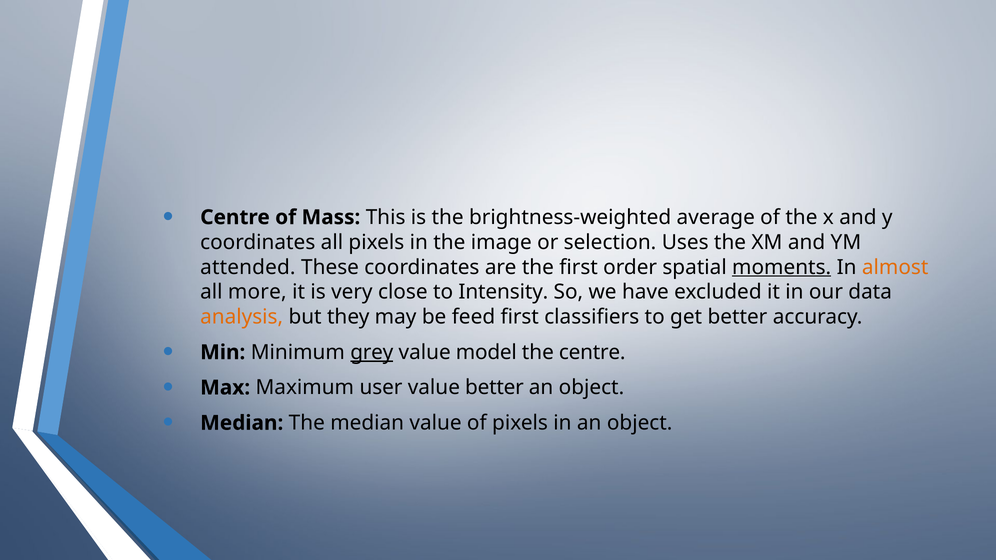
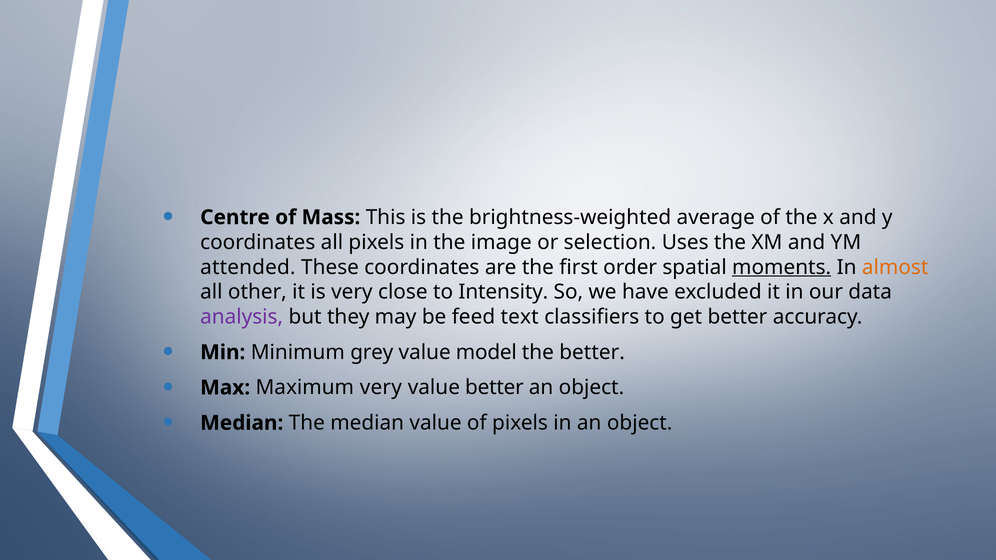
more: more -> other
analysis colour: orange -> purple
feed first: first -> text
grey underline: present -> none
the centre: centre -> better
Maximum user: user -> very
